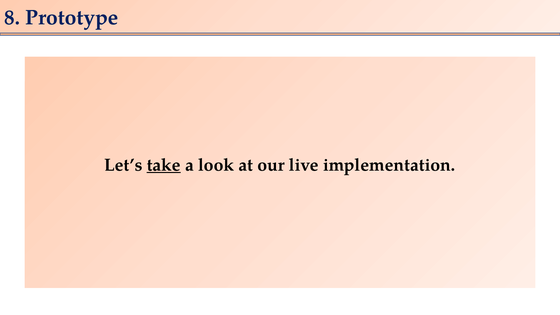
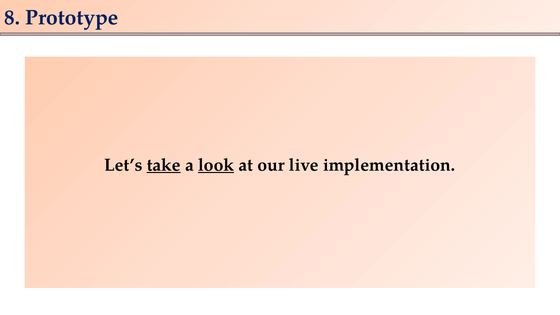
look underline: none -> present
